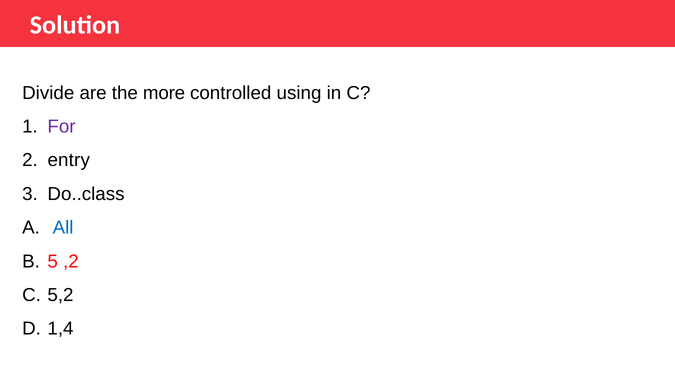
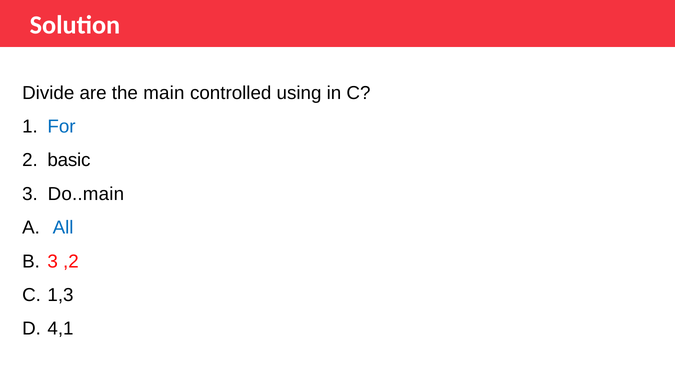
more: more -> main
For colour: purple -> blue
entry: entry -> basic
Do..class: Do..class -> Do..main
5 at (53, 262): 5 -> 3
5,2: 5,2 -> 1,3
1,4: 1,4 -> 4,1
